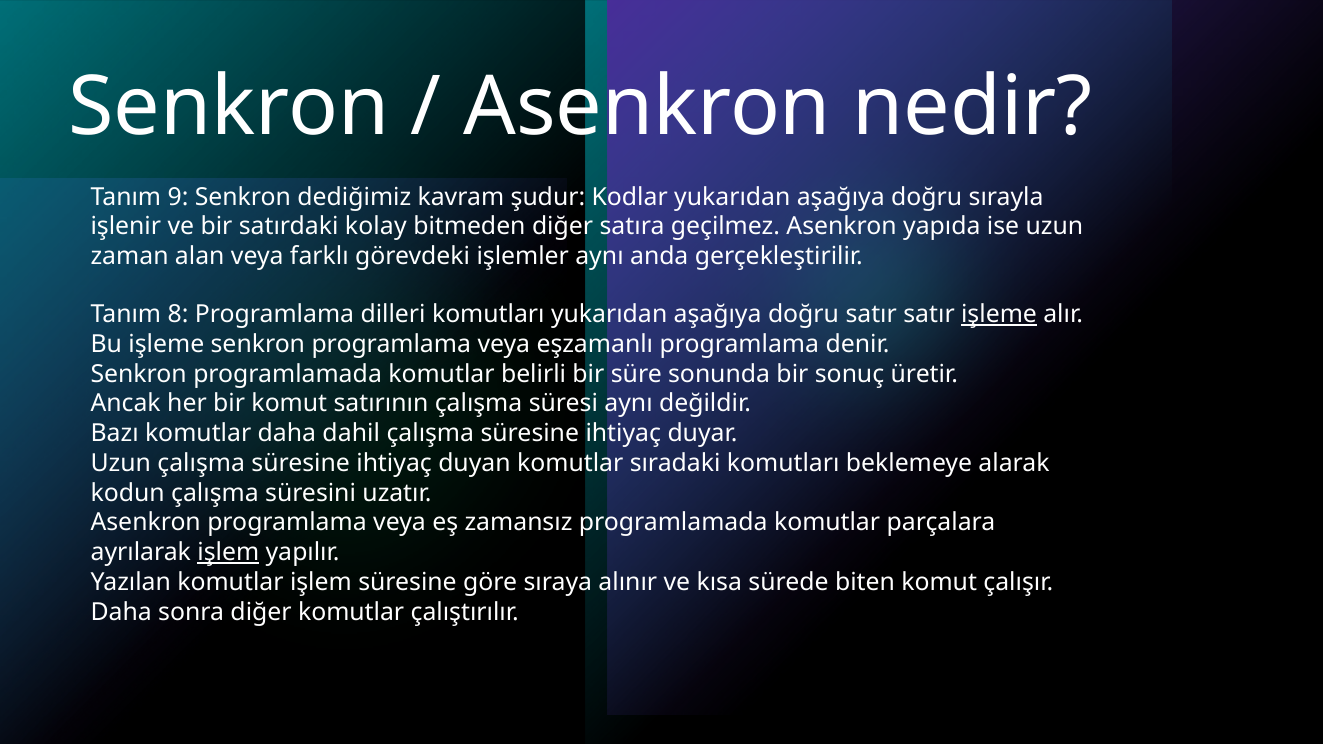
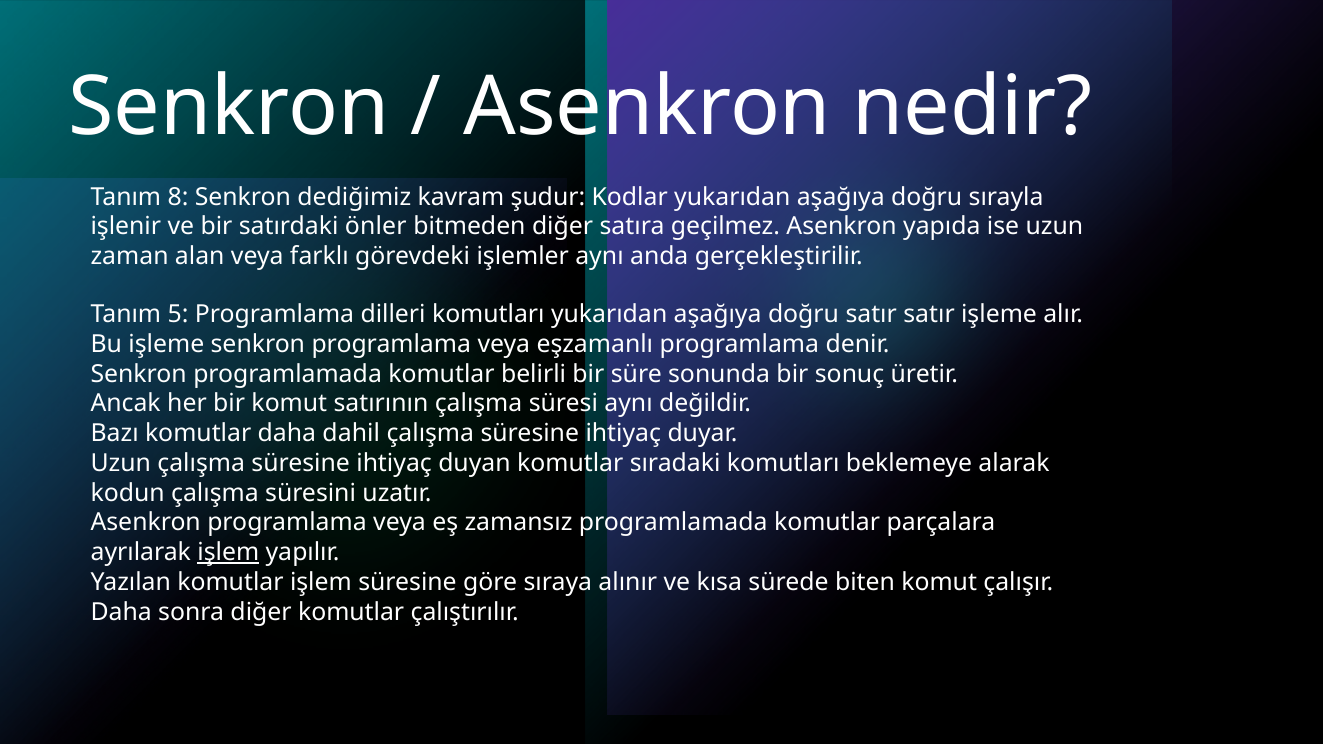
9: 9 -> 8
kolay: kolay -> önler
8: 8 -> 5
işleme at (999, 315) underline: present -> none
